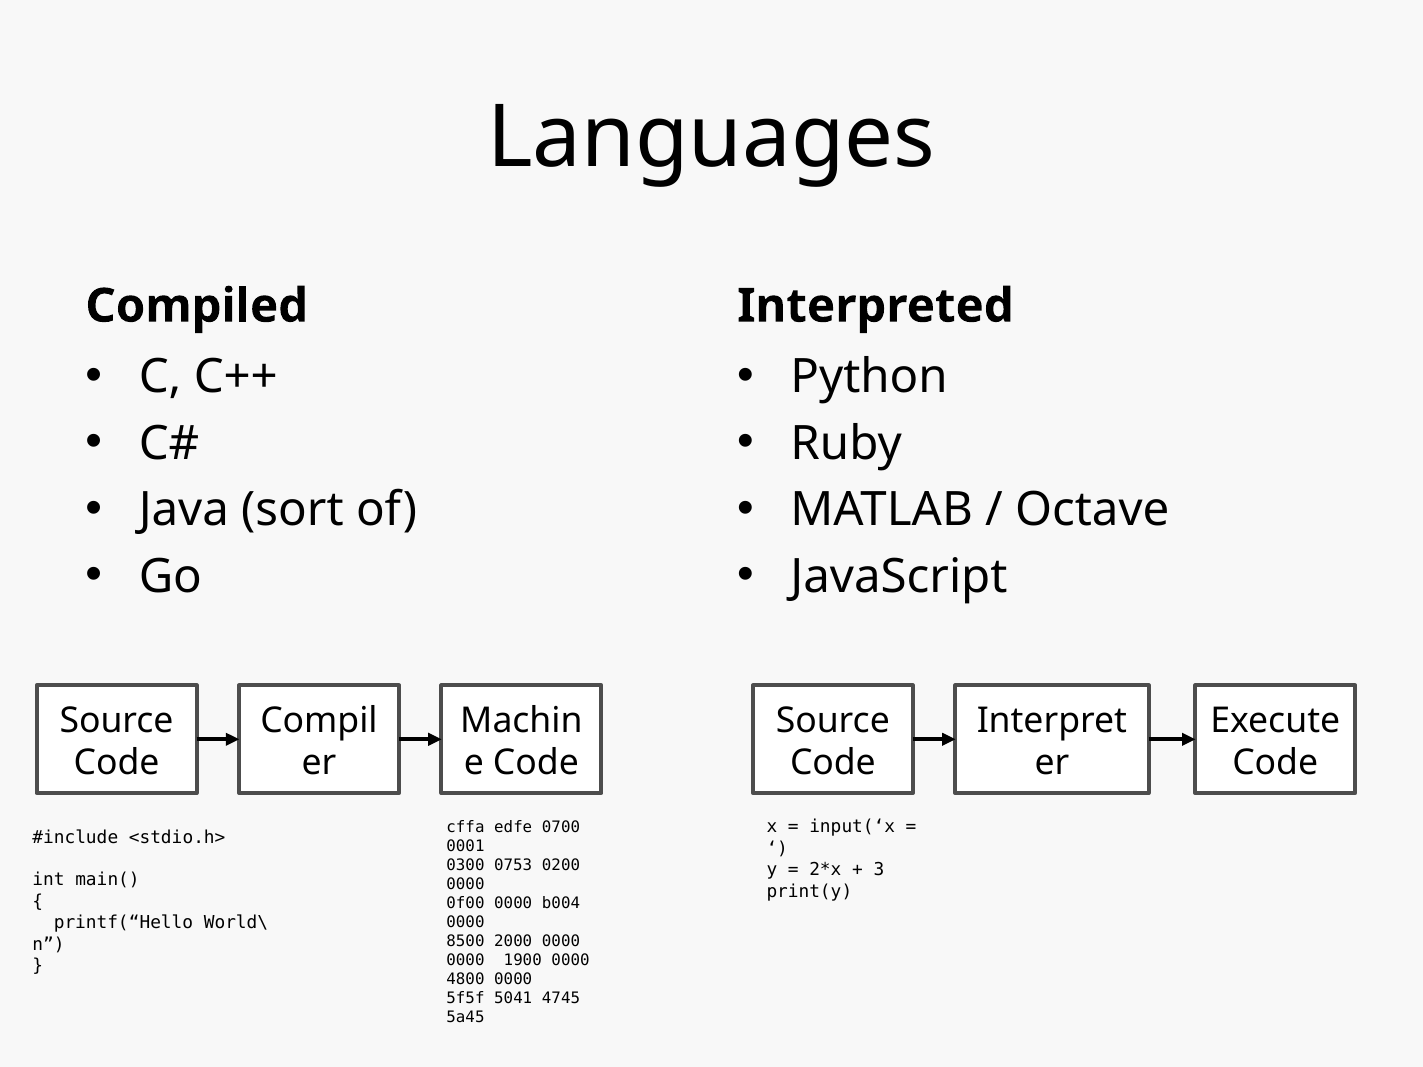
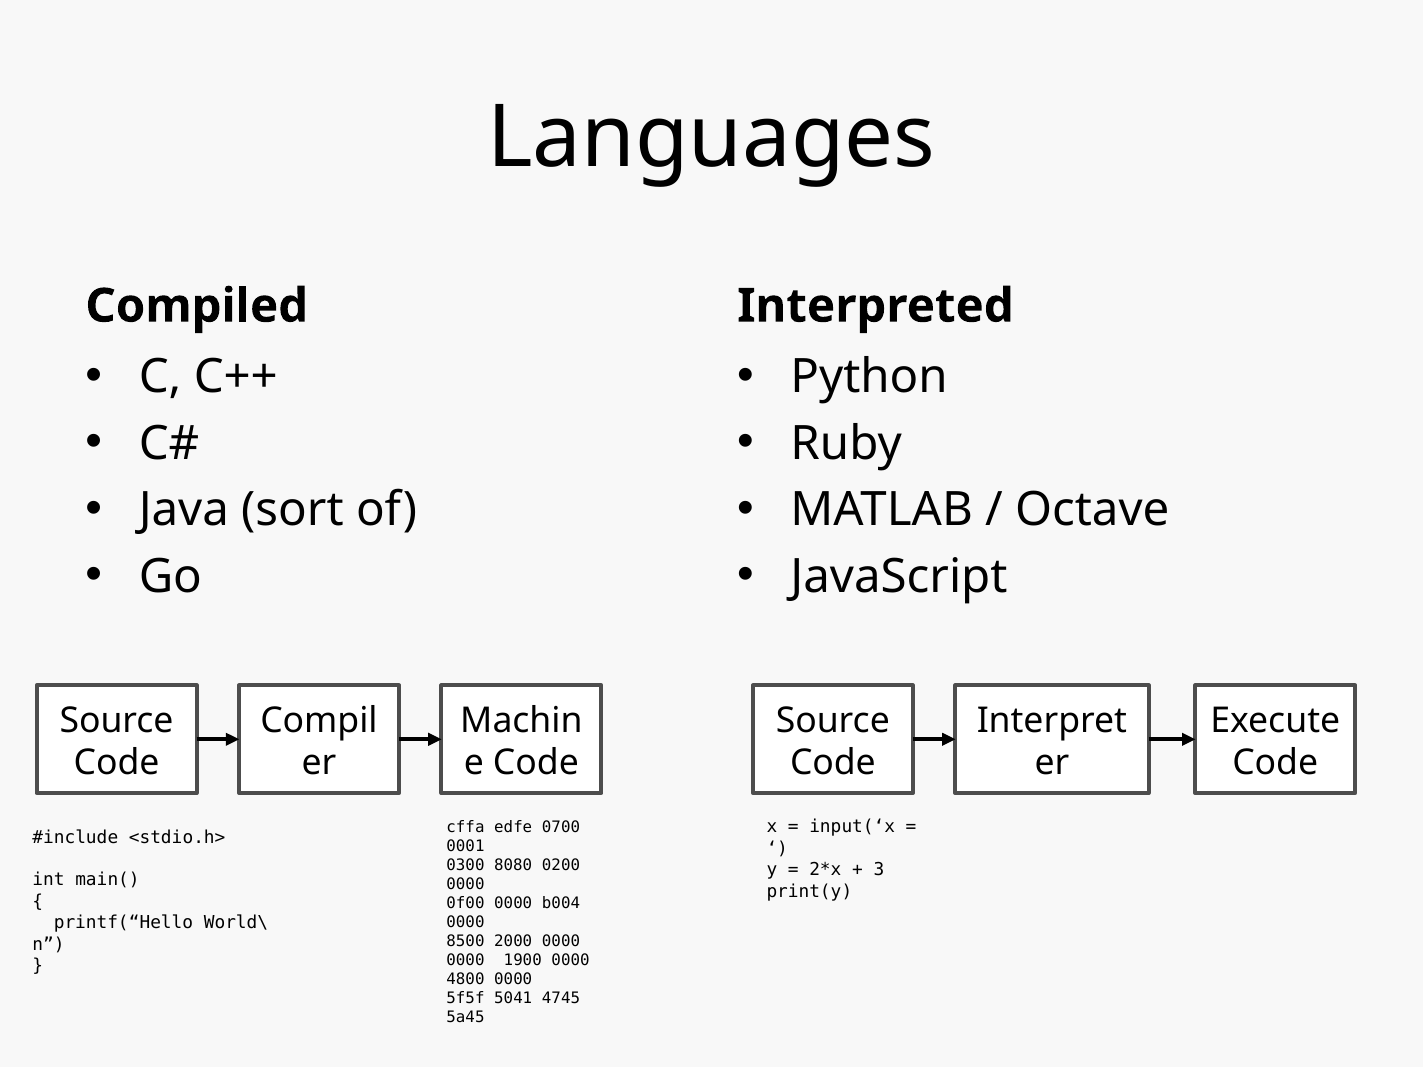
0753: 0753 -> 8080
